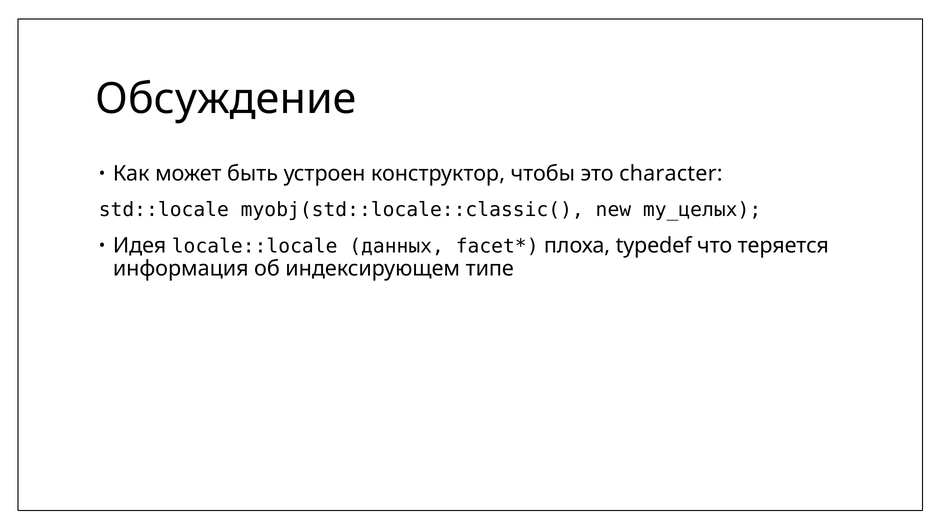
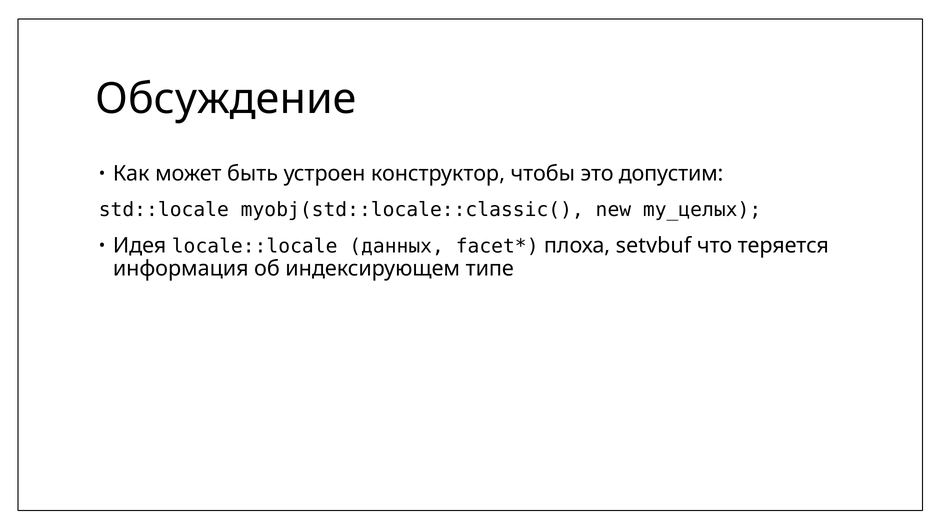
character: character -> допустим
typedef: typedef -> setvbuf
